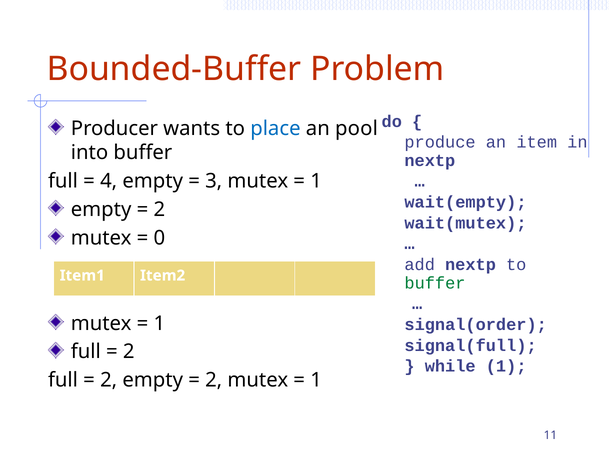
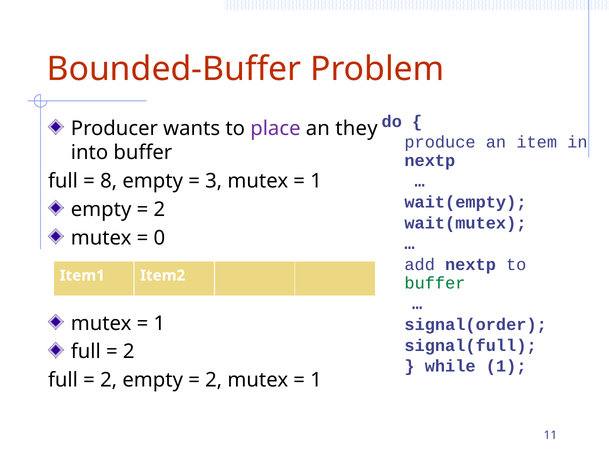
place colour: blue -> purple
pool: pool -> they
4: 4 -> 8
